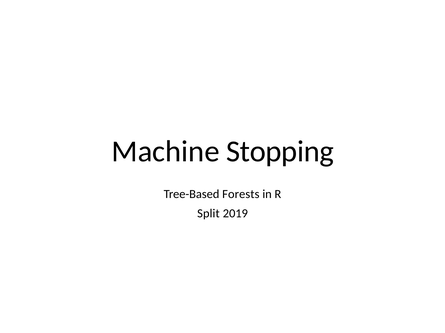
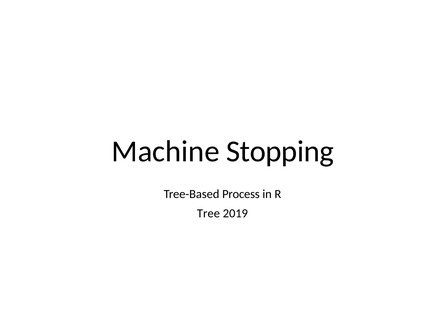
Forests: Forests -> Process
Split: Split -> Tree
